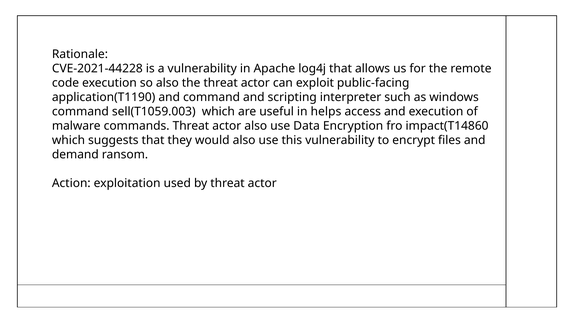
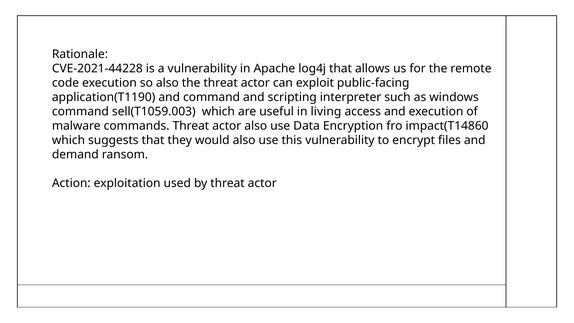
helps: helps -> living
